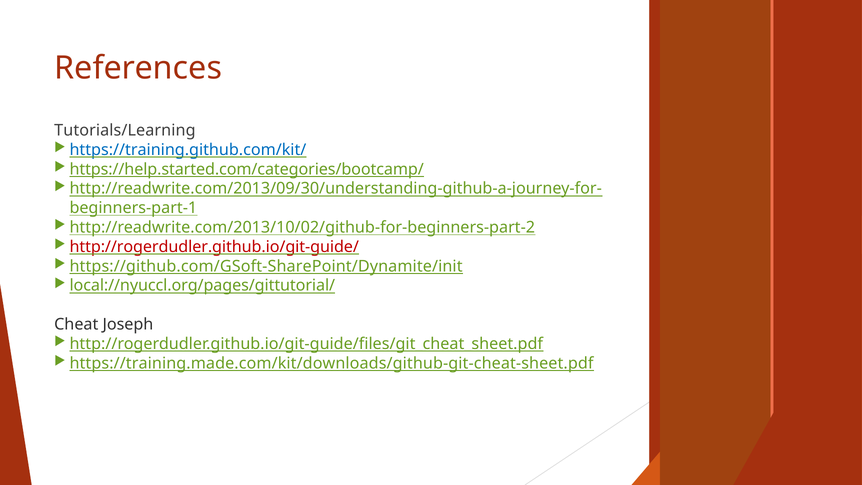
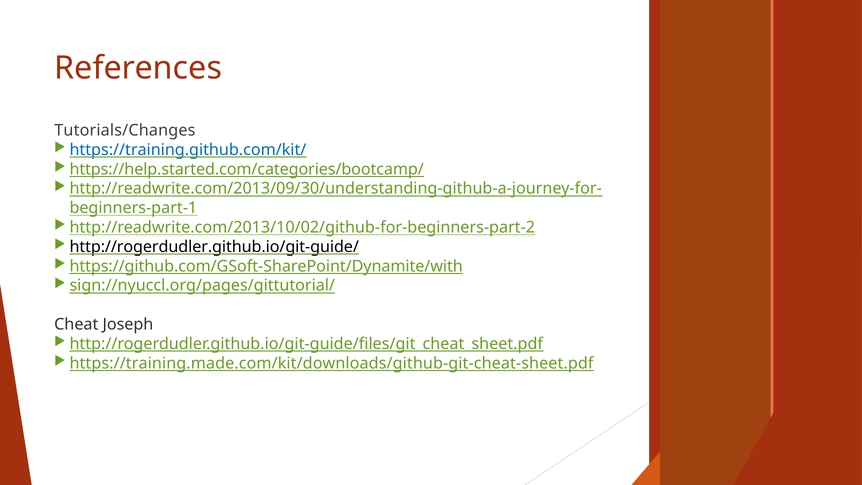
Tutorials/Learning: Tutorials/Learning -> Tutorials/Changes
http://rogerdudler.github.io/git-guide/ colour: red -> black
https://github.com/GSoft-SharePoint/Dynamite/init: https://github.com/GSoft-SharePoint/Dynamite/init -> https://github.com/GSoft-SharePoint/Dynamite/with
local://nyuccl.org/pages/gittutorial/: local://nyuccl.org/pages/gittutorial/ -> sign://nyuccl.org/pages/gittutorial/
